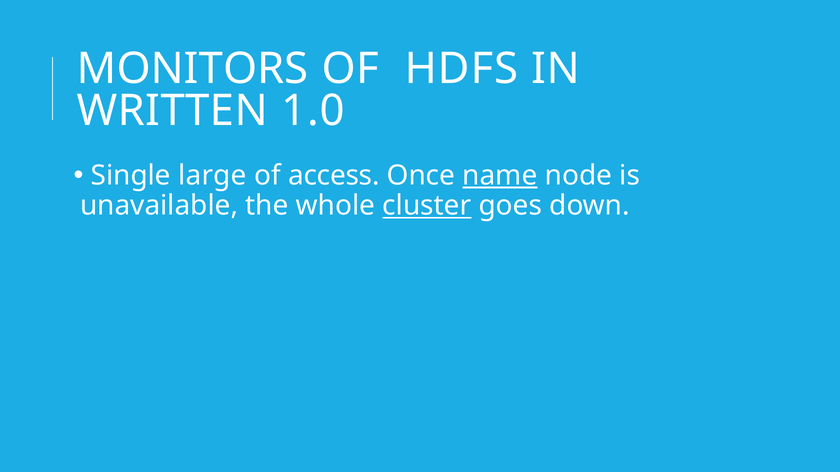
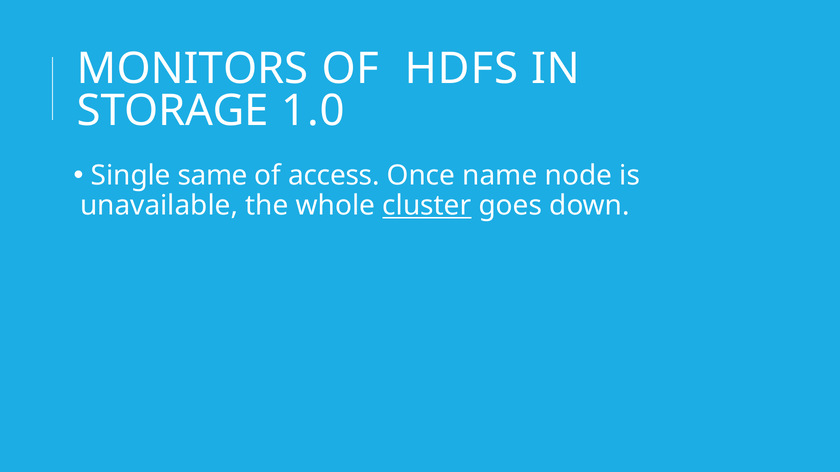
WRITTEN: WRITTEN -> STORAGE
large: large -> same
name underline: present -> none
